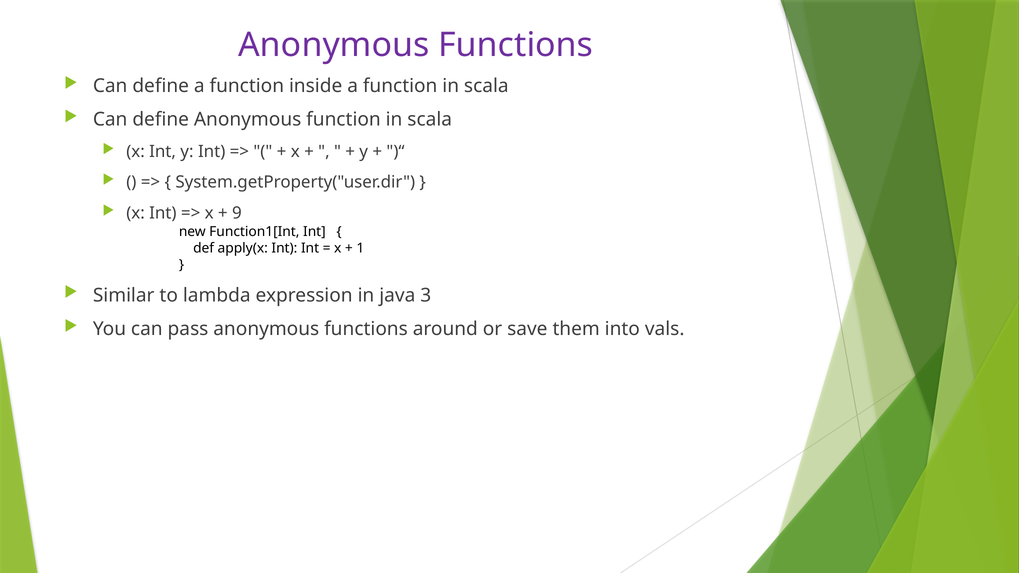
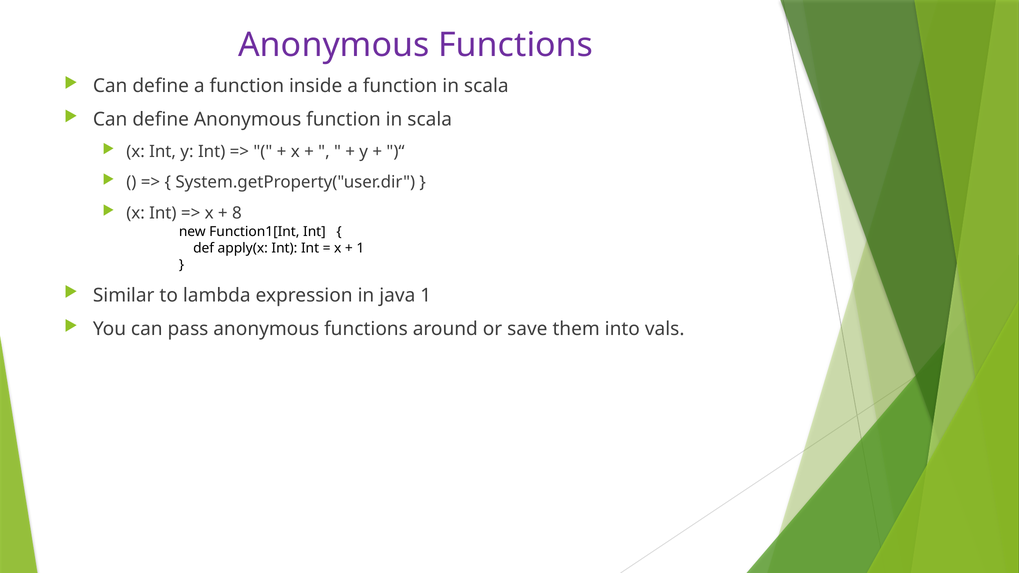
9: 9 -> 8
java 3: 3 -> 1
